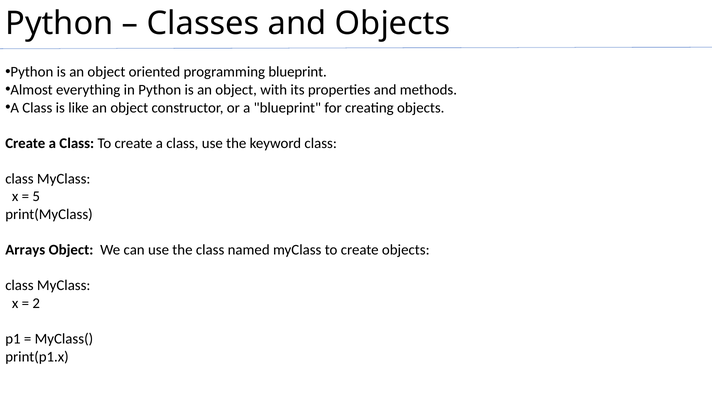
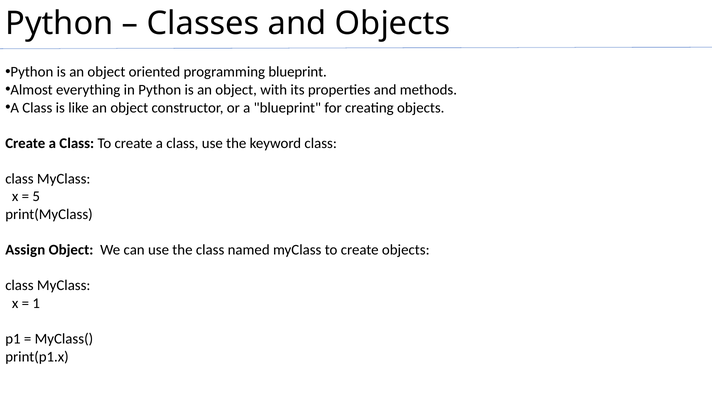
Arrays: Arrays -> Assign
2: 2 -> 1
